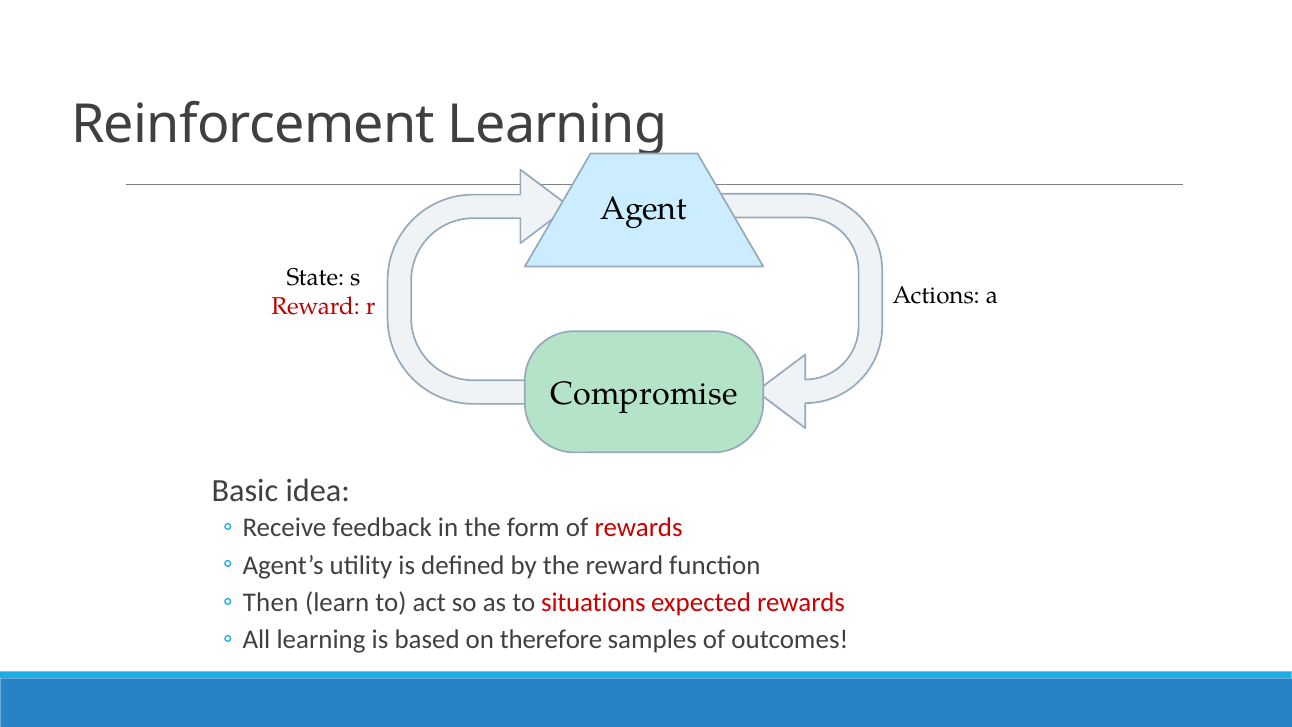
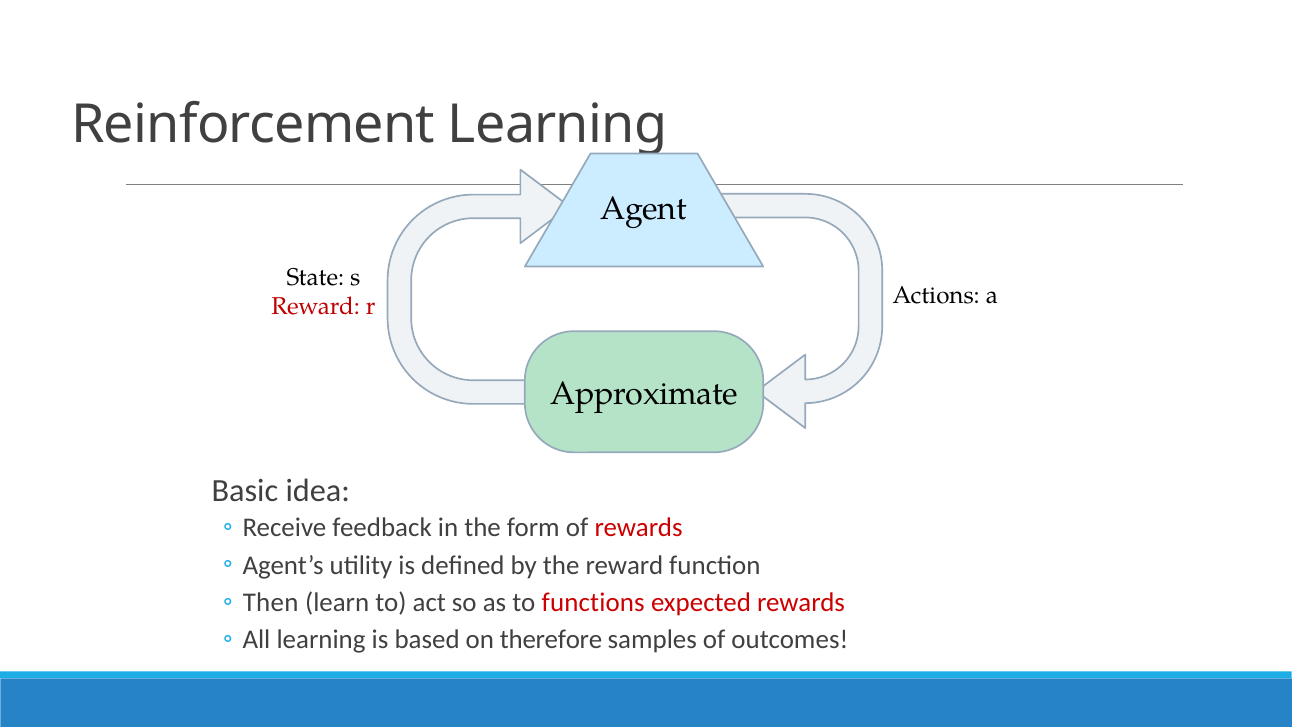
Compromise: Compromise -> Approximate
situations: situations -> functions
